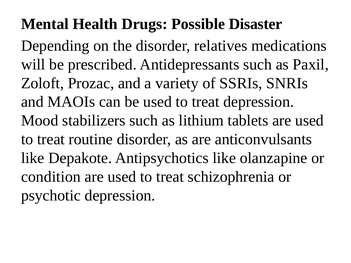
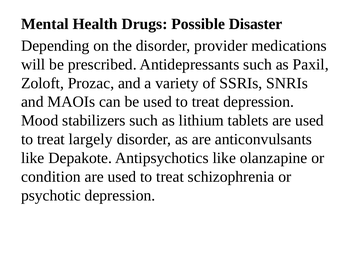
relatives: relatives -> provider
routine: routine -> largely
